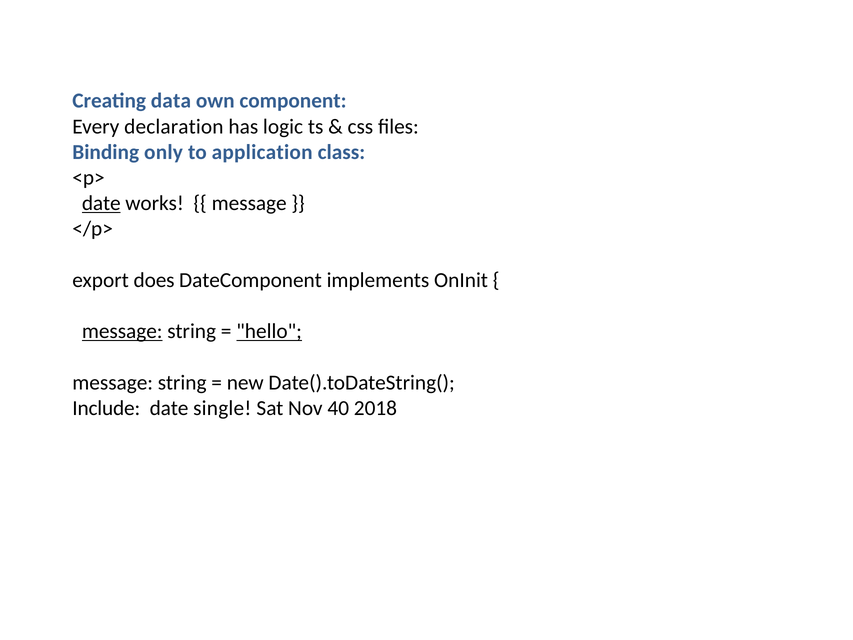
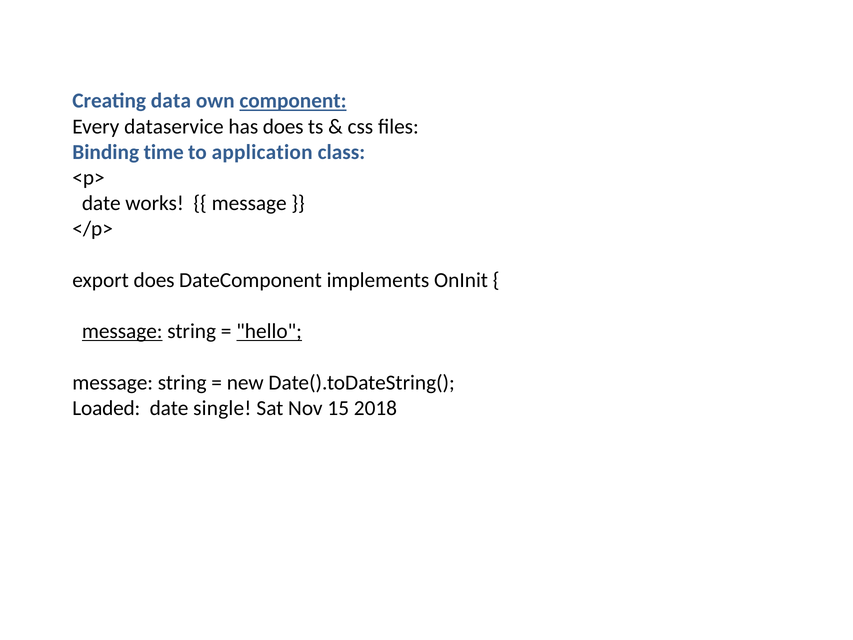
component underline: none -> present
declaration: declaration -> dataservice
has logic: logic -> does
only: only -> time
date at (101, 203) underline: present -> none
Include: Include -> Loaded
40: 40 -> 15
